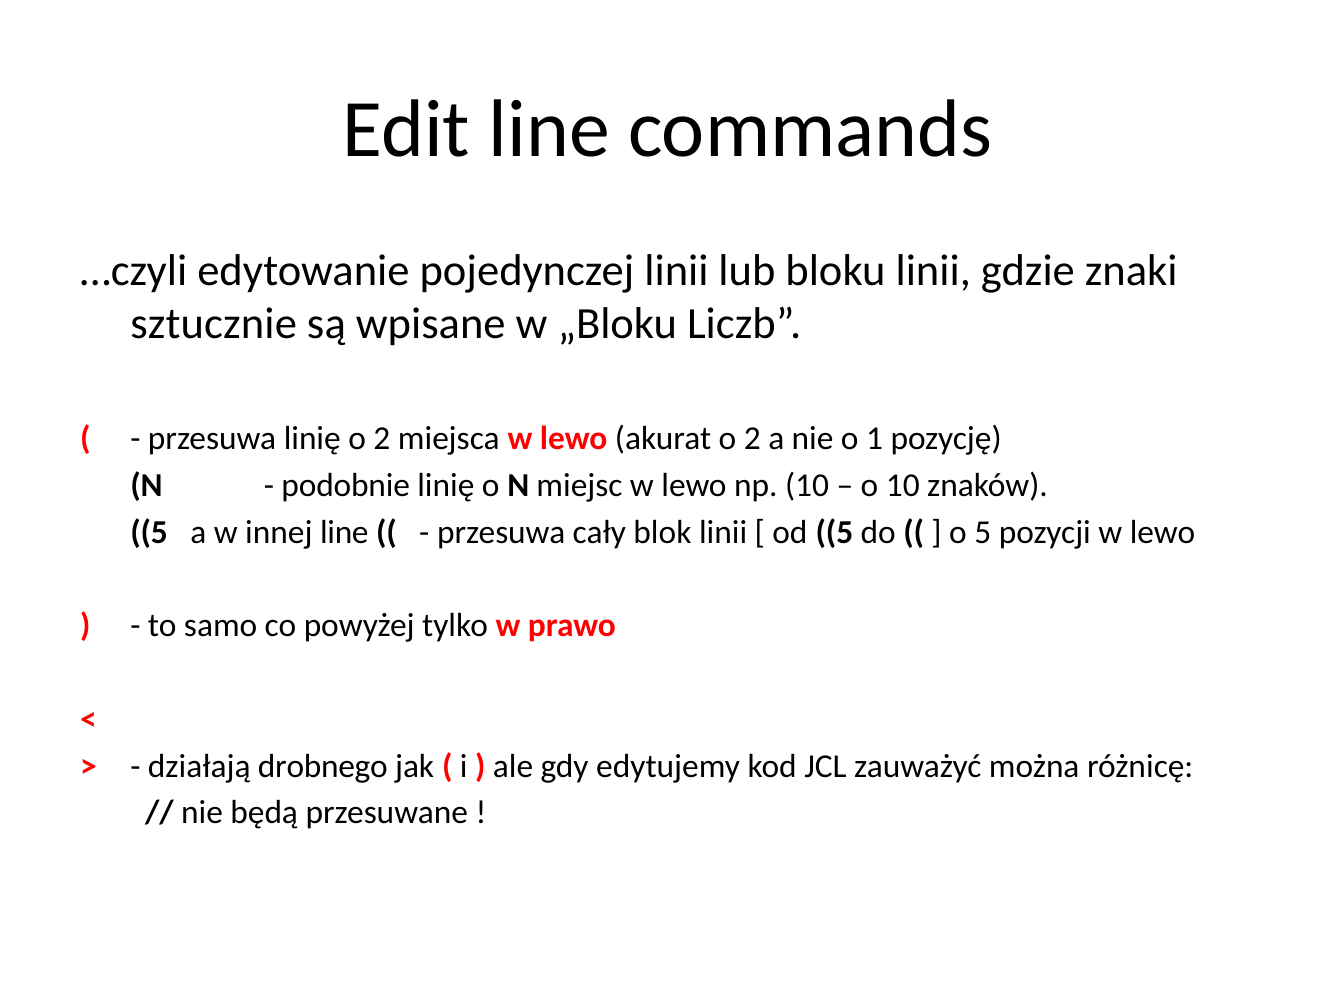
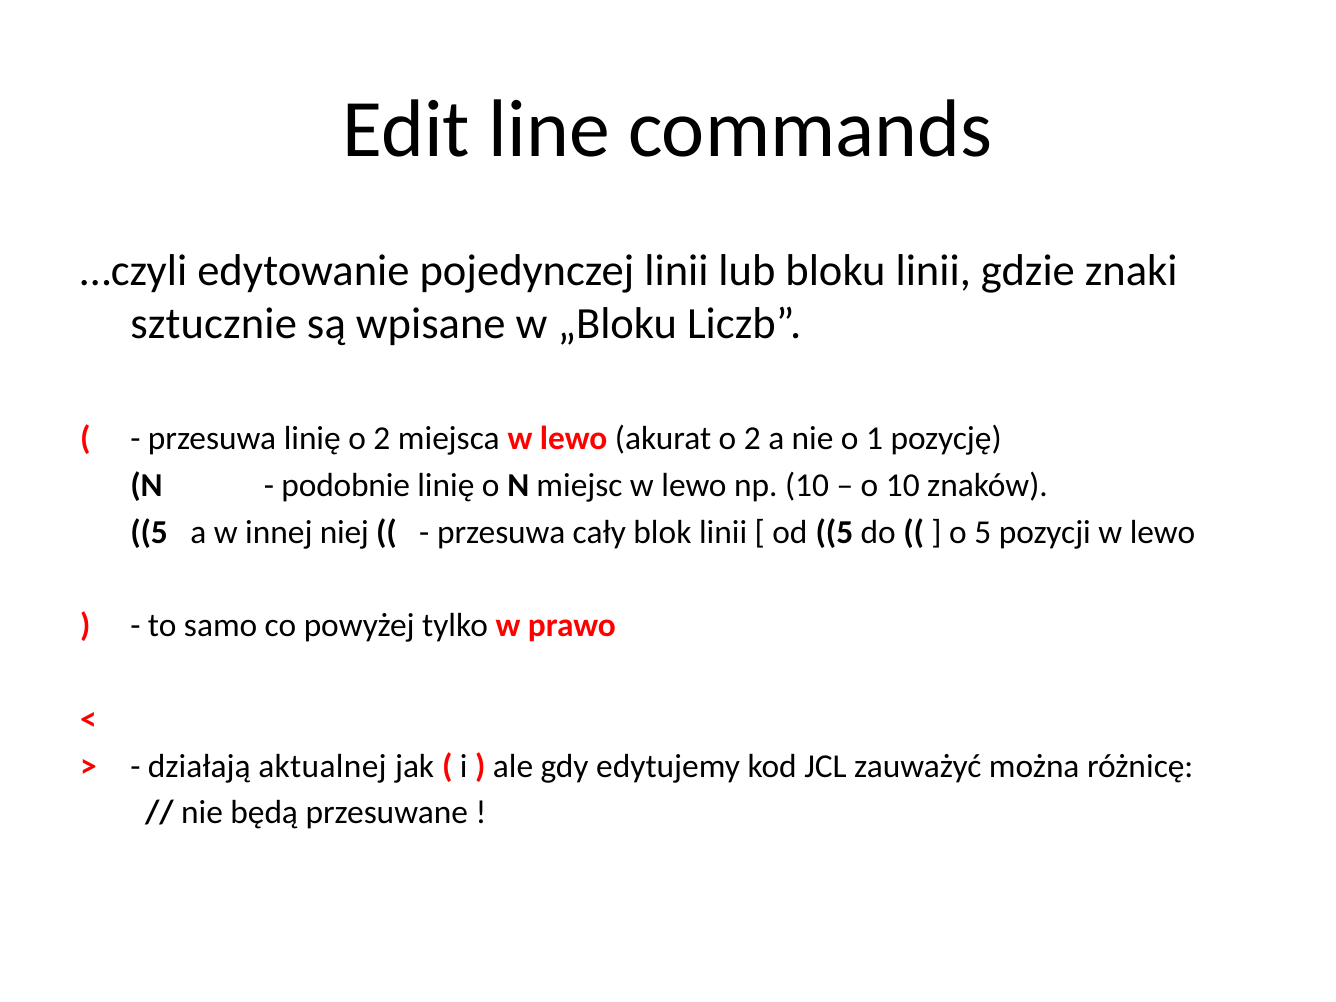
innej line: line -> niej
drobnego: drobnego -> aktualnej
